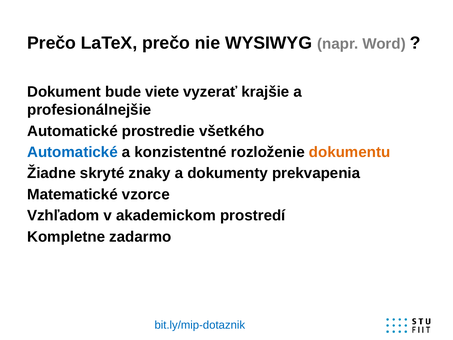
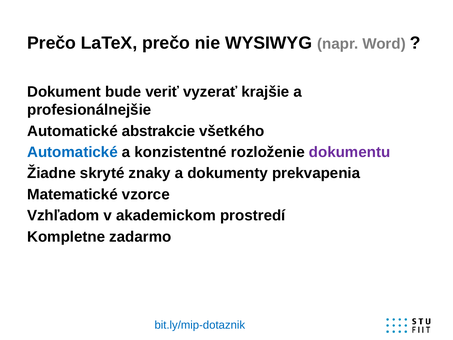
viete: viete -> veriť
prostredie: prostredie -> abstrakcie
dokumentu colour: orange -> purple
